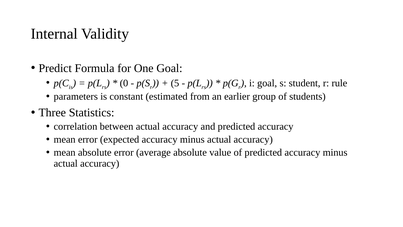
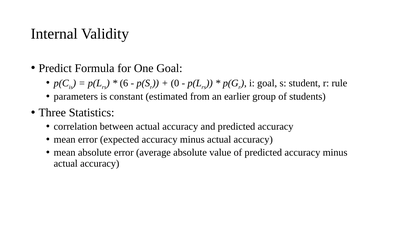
0: 0 -> 6
5: 5 -> 0
